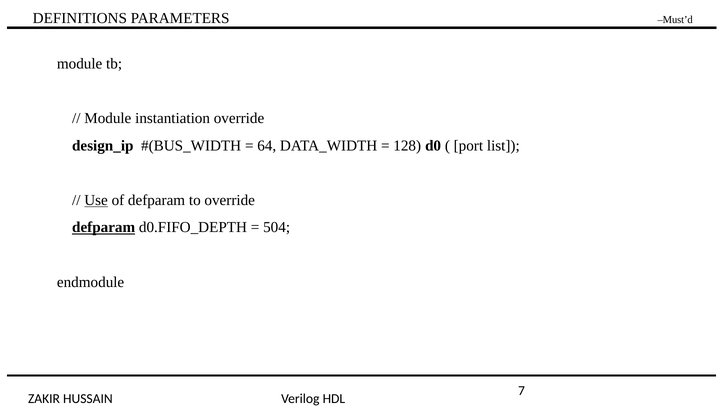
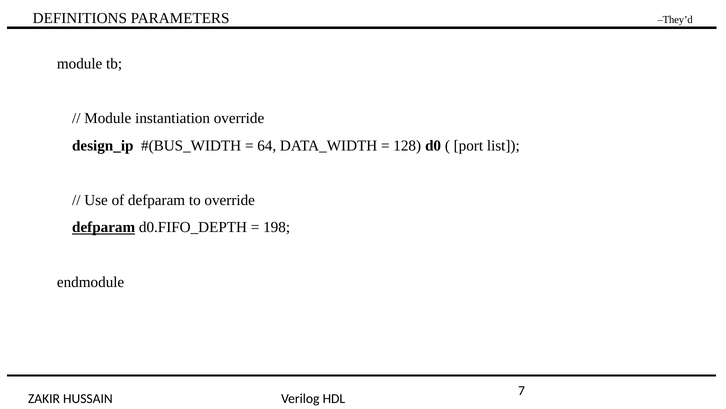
Must’d: Must’d -> They’d
Use underline: present -> none
504: 504 -> 198
